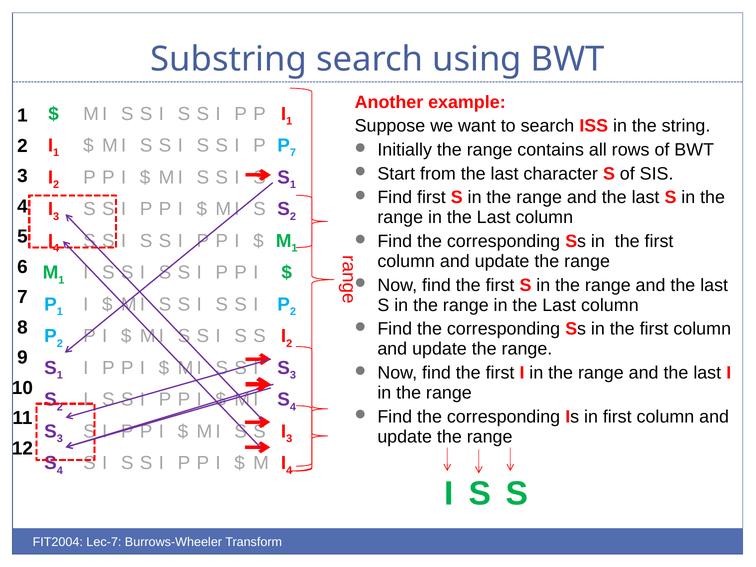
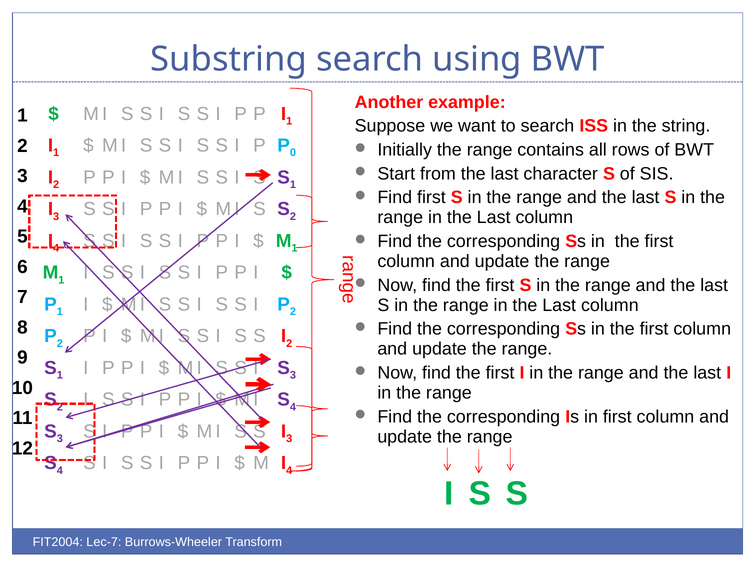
P 7: 7 -> 0
